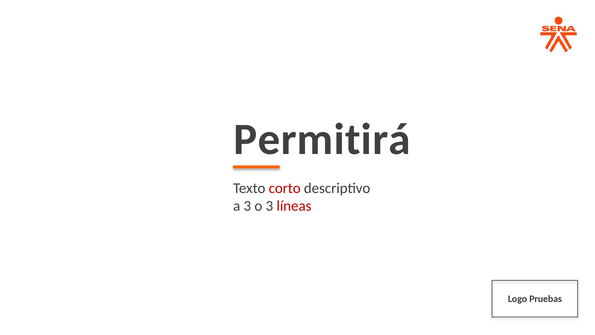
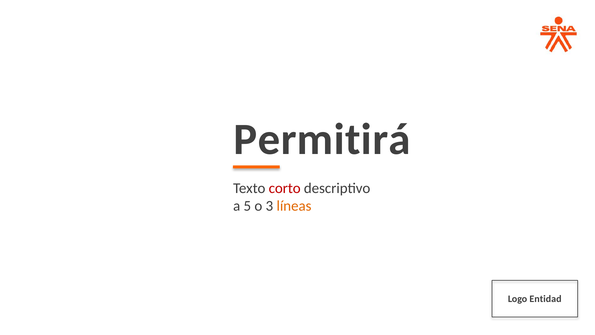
a 3: 3 -> 5
líneas colour: red -> orange
Pruebas: Pruebas -> Entidad
